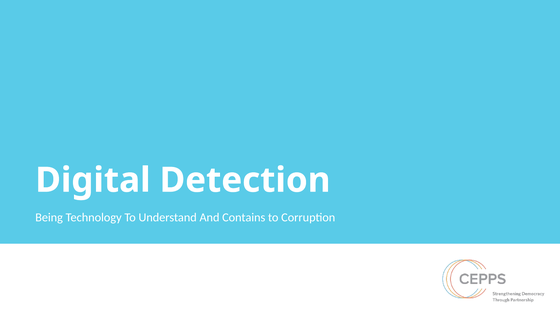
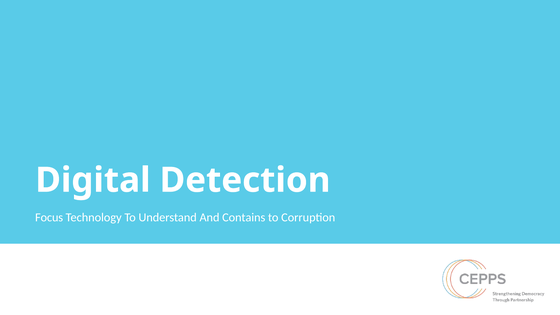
Being: Being -> Focus
